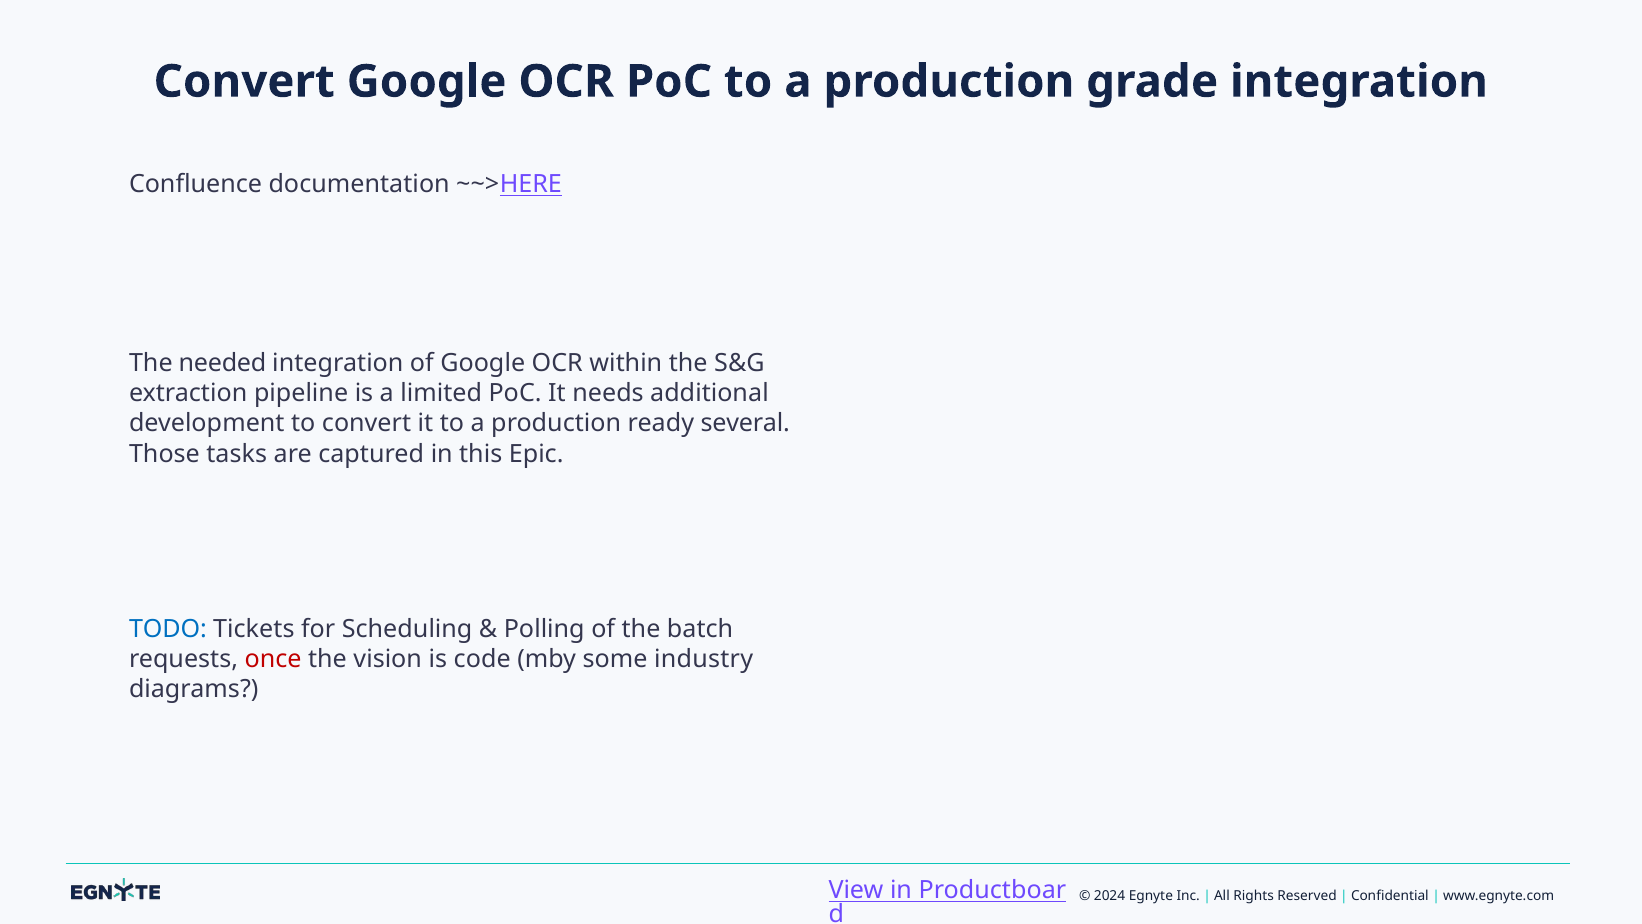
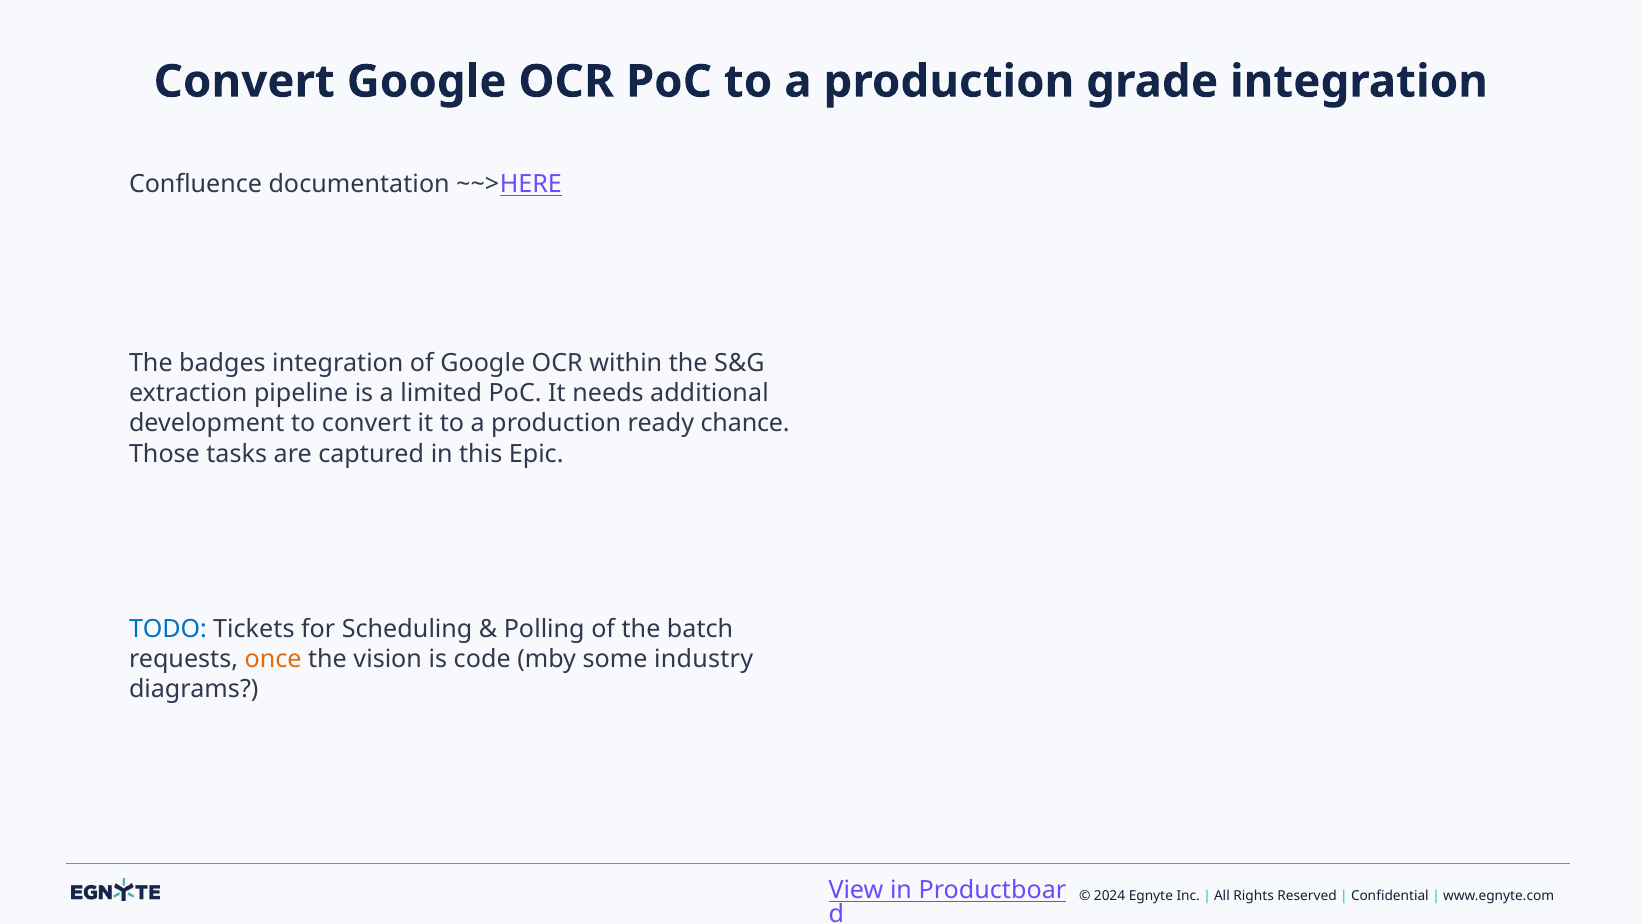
needed: needed -> badges
several: several -> chance
once colour: red -> orange
